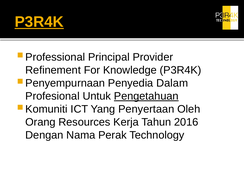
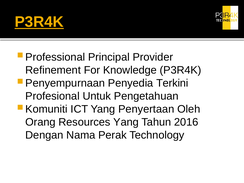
Dalam: Dalam -> Terkini
Pengetahuan underline: present -> none
Resources Kerja: Kerja -> Yang
